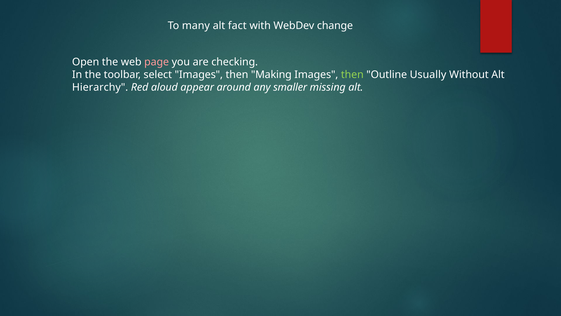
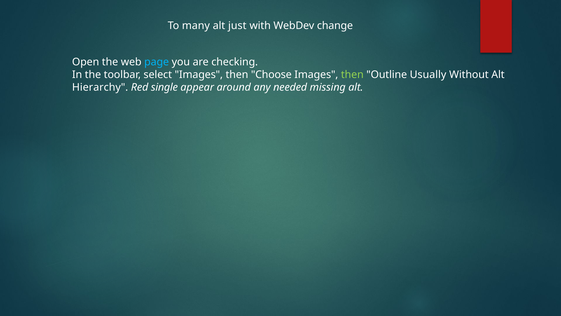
fact: fact -> just
page colour: pink -> light blue
Making: Making -> Choose
aloud: aloud -> single
smaller: smaller -> needed
